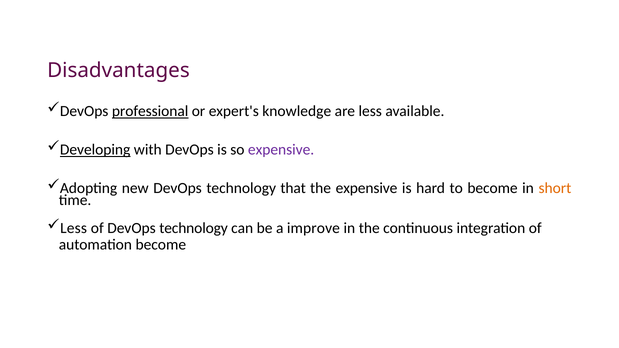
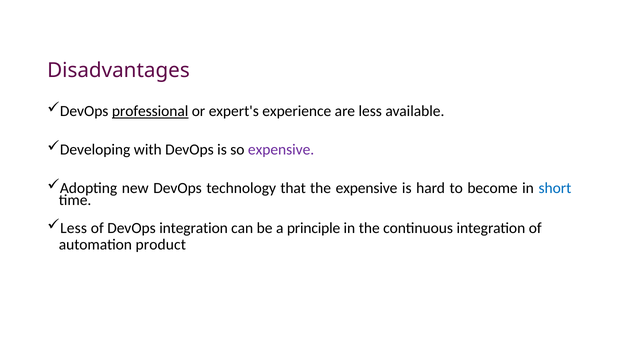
knowledge: knowledge -> experience
Developing underline: present -> none
short colour: orange -> blue
of DevOps technology: technology -> integration
improve: improve -> principle
automation become: become -> product
